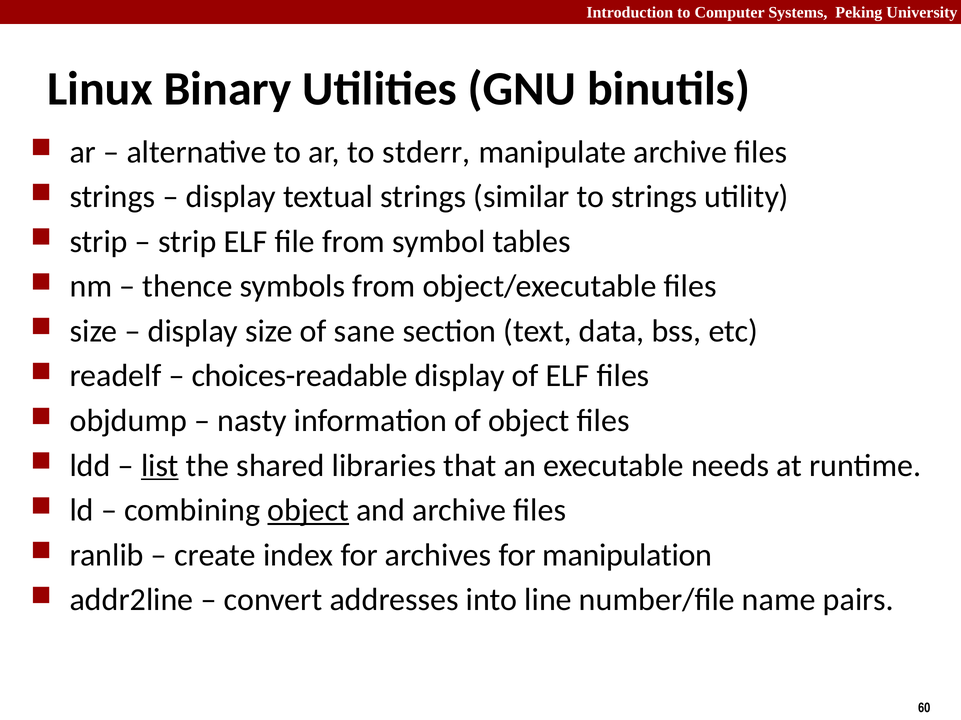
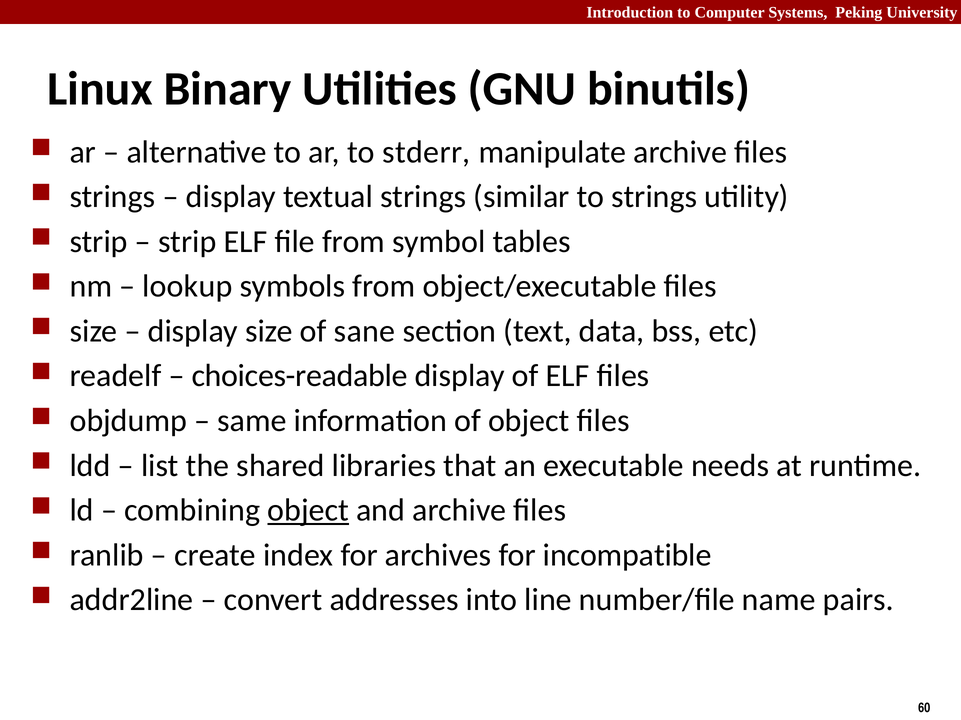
thence: thence -> lookup
nasty: nasty -> same
list underline: present -> none
manipulation: manipulation -> incompatible
